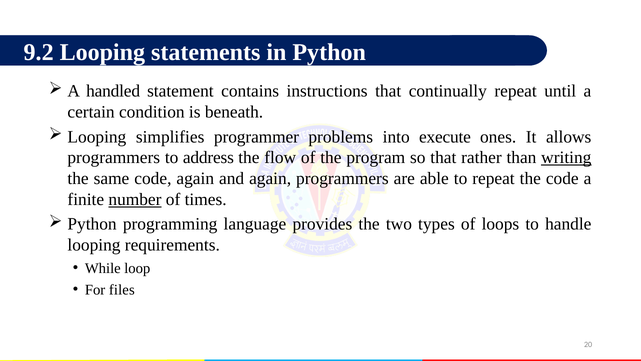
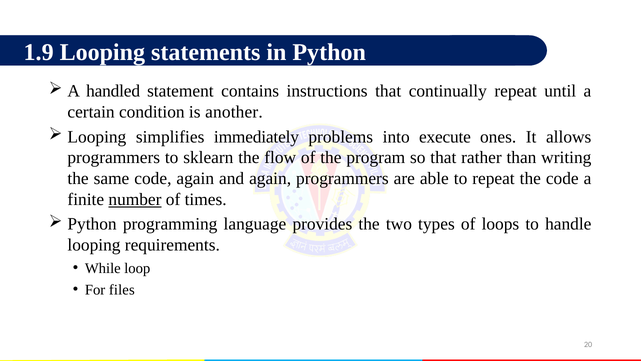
9.2: 9.2 -> 1.9
beneath: beneath -> another
programmer: programmer -> immediately
address: address -> sklearn
writing underline: present -> none
